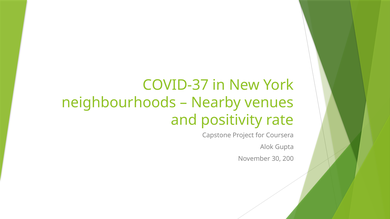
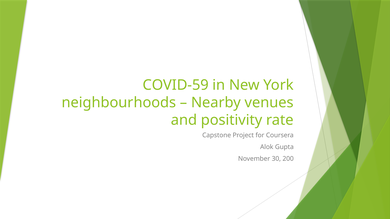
COVID-37: COVID-37 -> COVID-59
